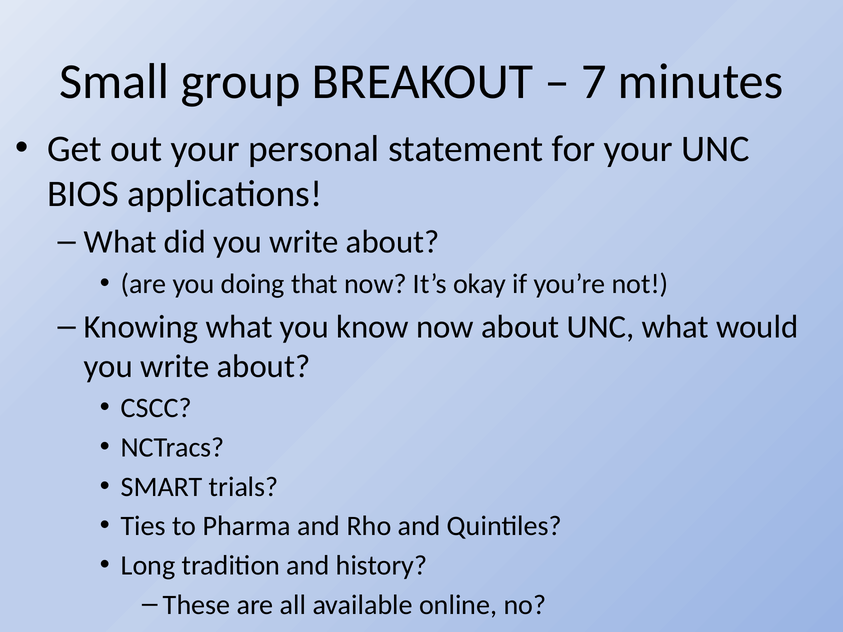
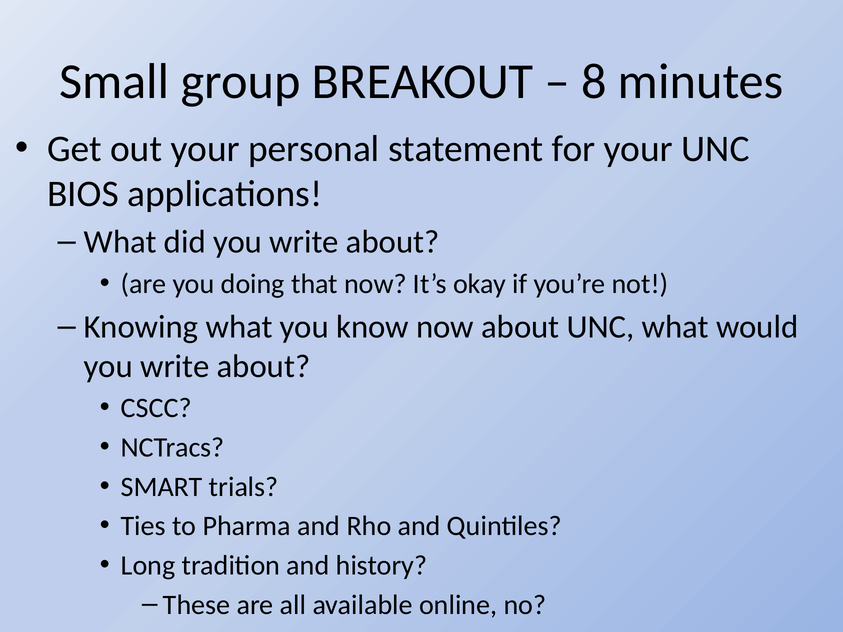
7: 7 -> 8
